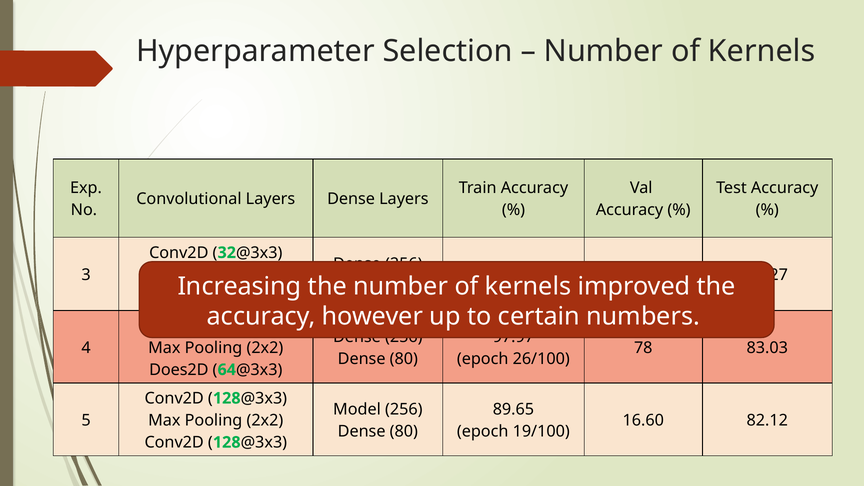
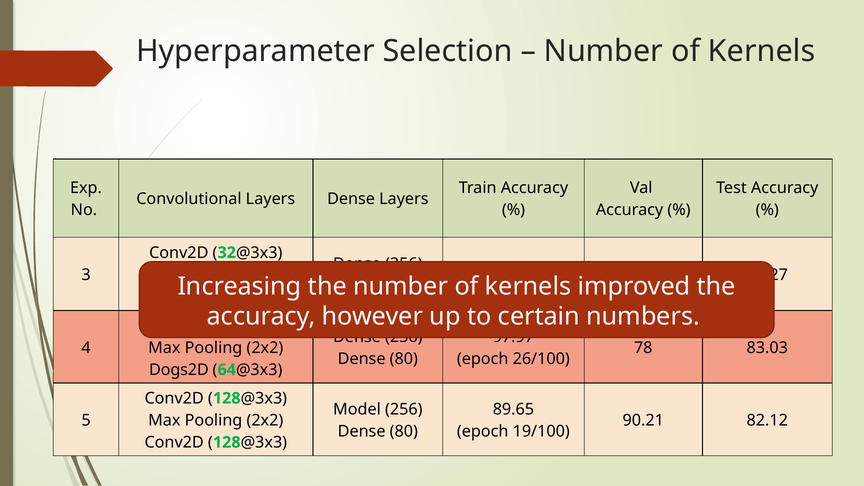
Does2D: Does2D -> Dogs2D
16.60: 16.60 -> 90.21
